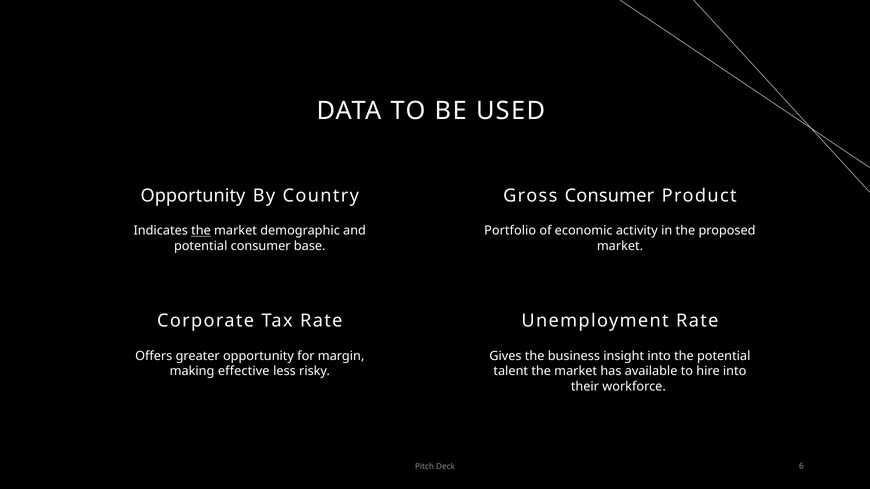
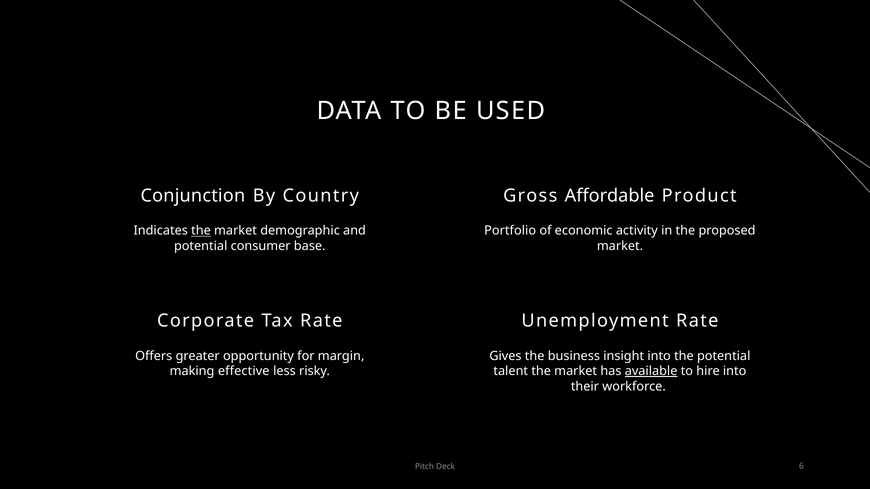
Opportunity at (193, 196): Opportunity -> Conjunction
Gross Consumer: Consumer -> Affordable
available underline: none -> present
